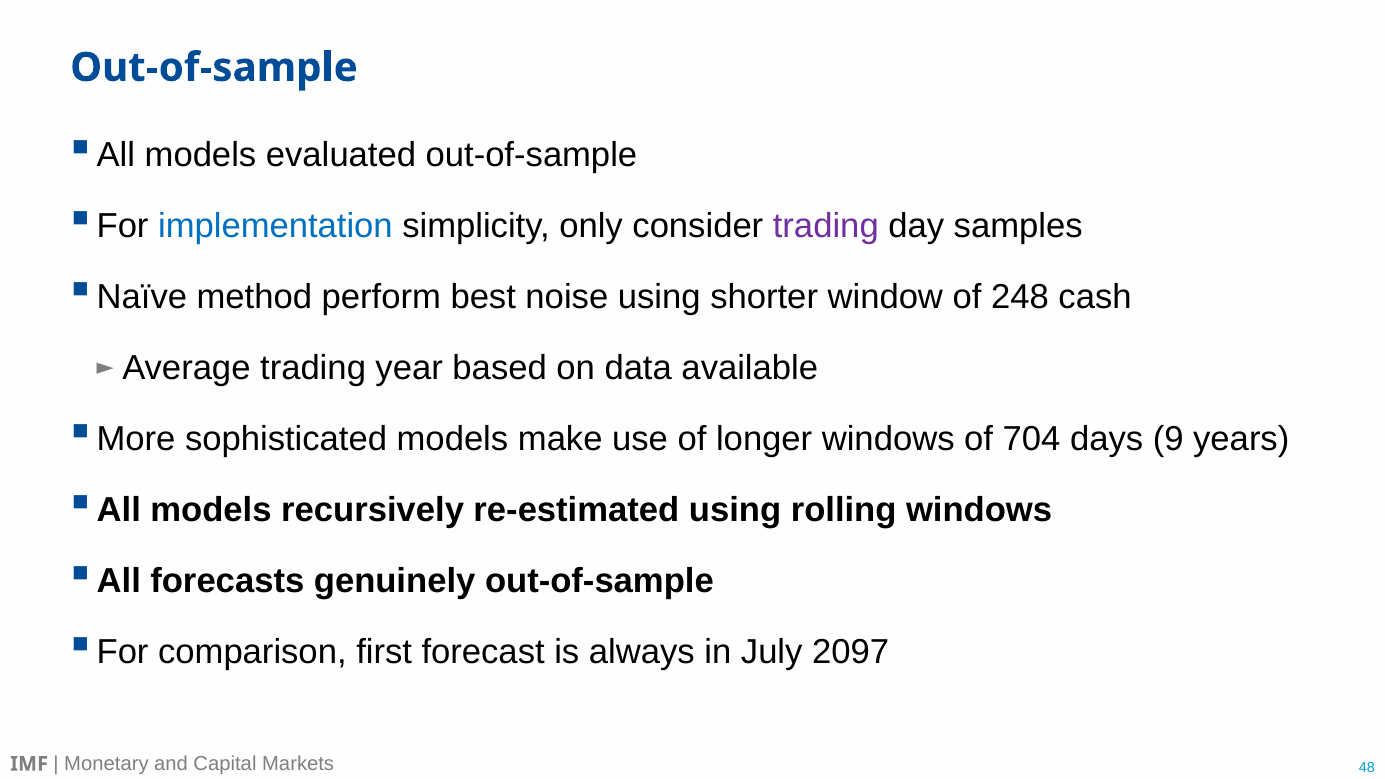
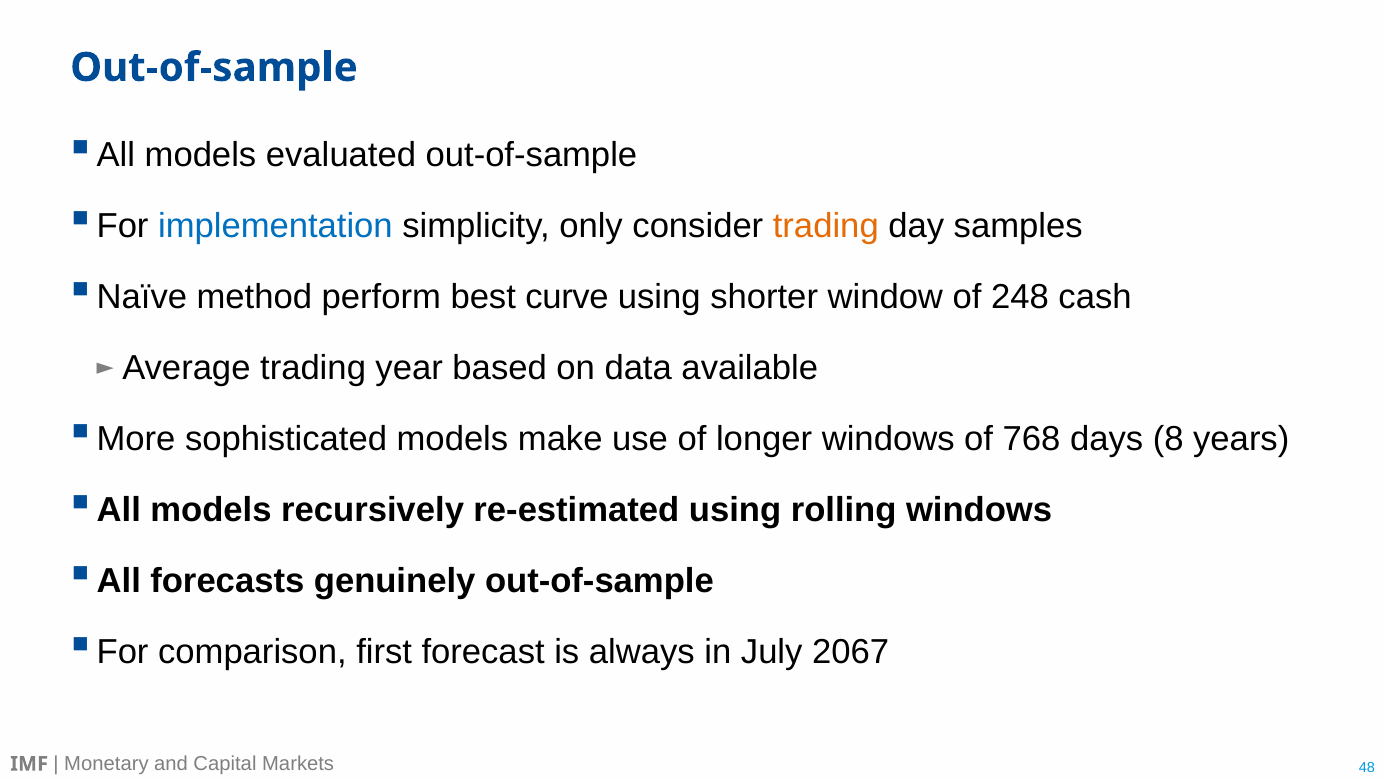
trading at (826, 226) colour: purple -> orange
noise: noise -> curve
704: 704 -> 768
9: 9 -> 8
2097: 2097 -> 2067
